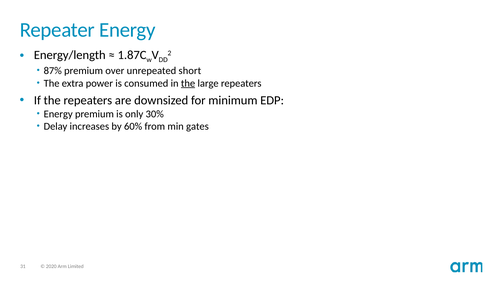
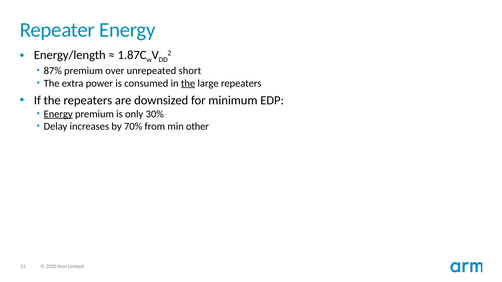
Energy at (58, 114) underline: none -> present
60%: 60% -> 70%
gates: gates -> other
